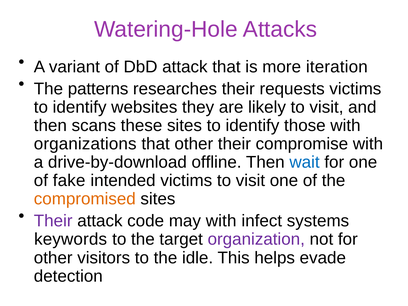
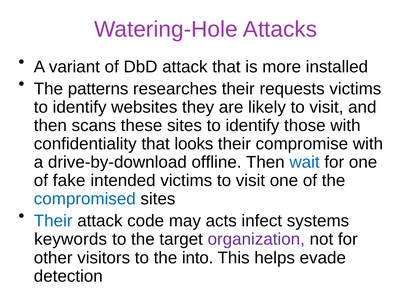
iteration: iteration -> installed
organizations: organizations -> confidentiality
that other: other -> looks
compromised colour: orange -> blue
Their at (53, 221) colour: purple -> blue
may with: with -> acts
idle: idle -> into
